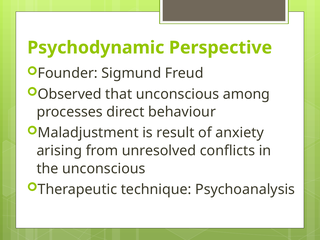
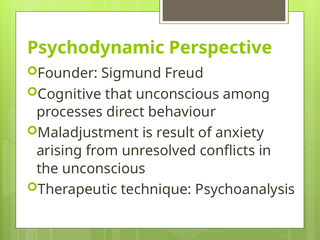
Observed: Observed -> Cognitive
